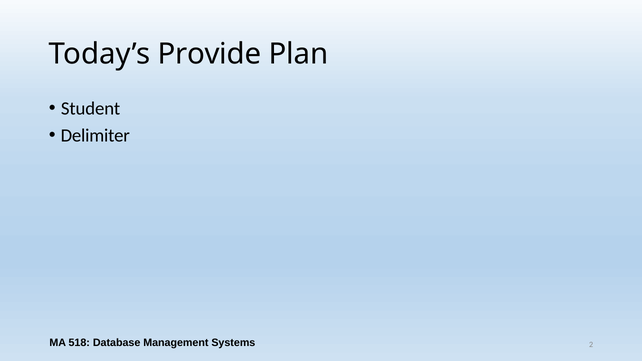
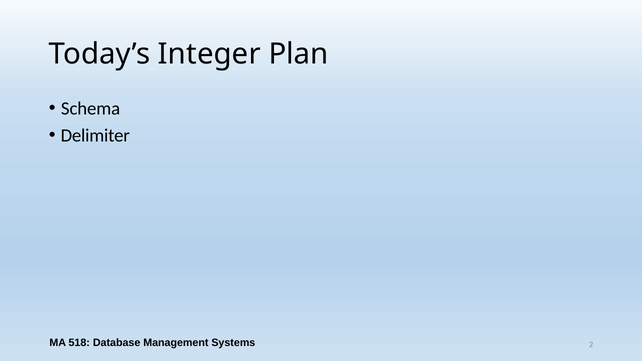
Provide: Provide -> Integer
Student: Student -> Schema
